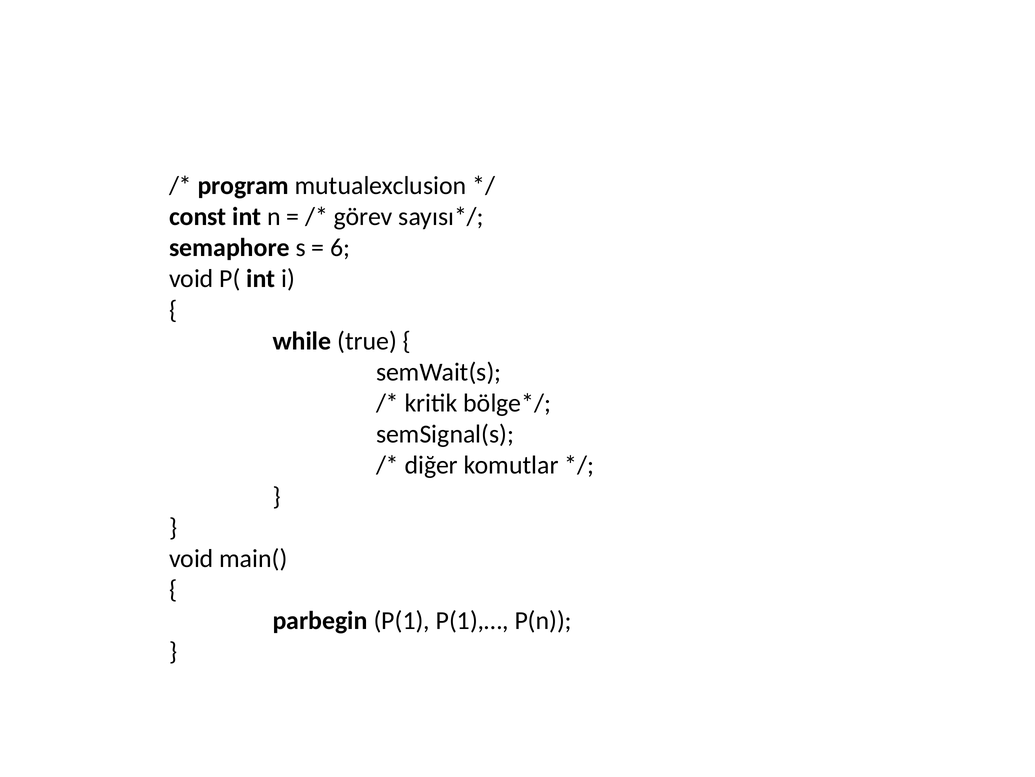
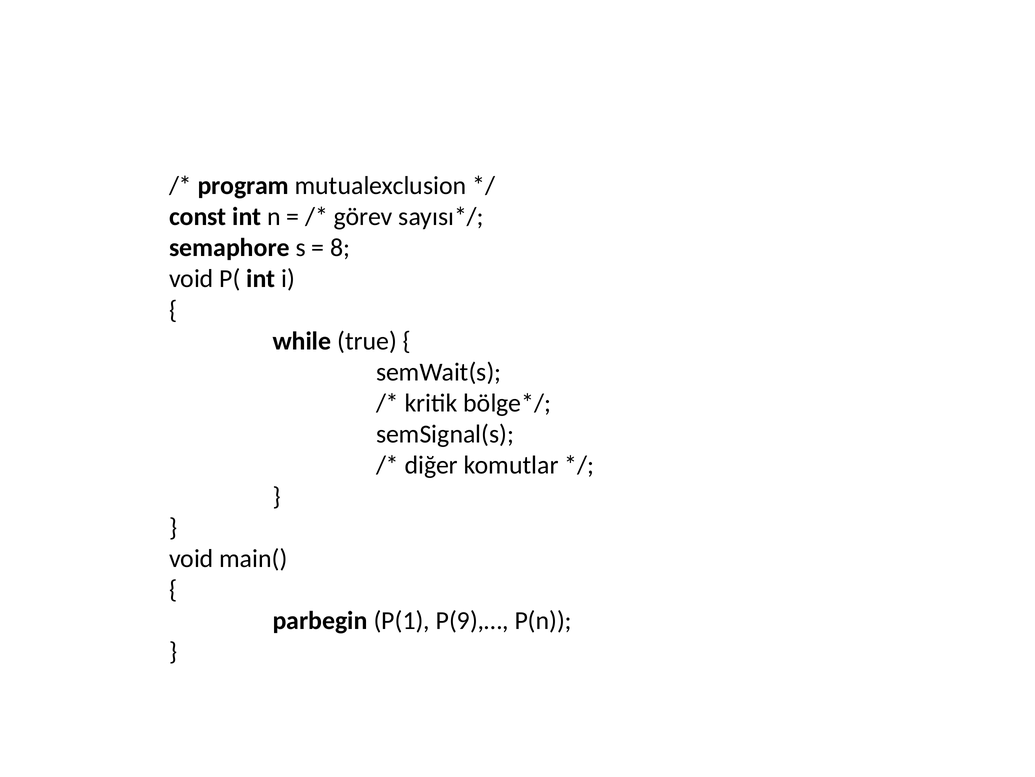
6: 6 -> 8
P(1),…: P(1),… -> P(9),…
